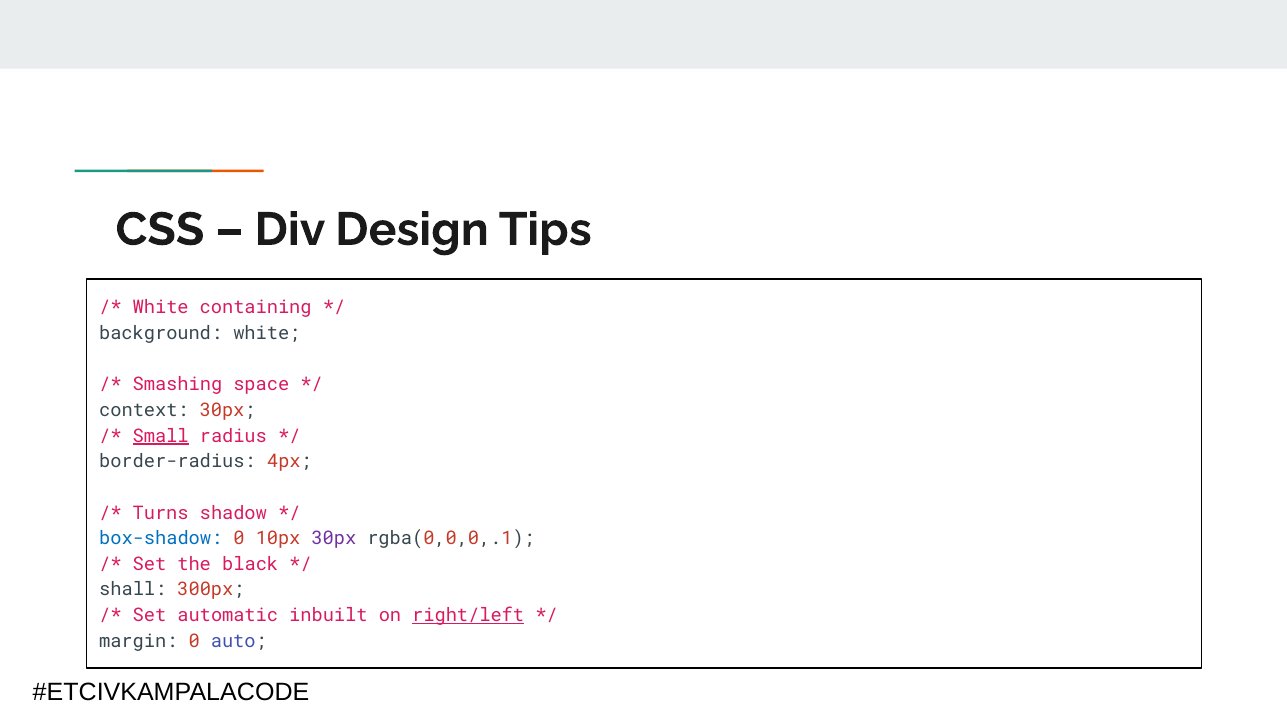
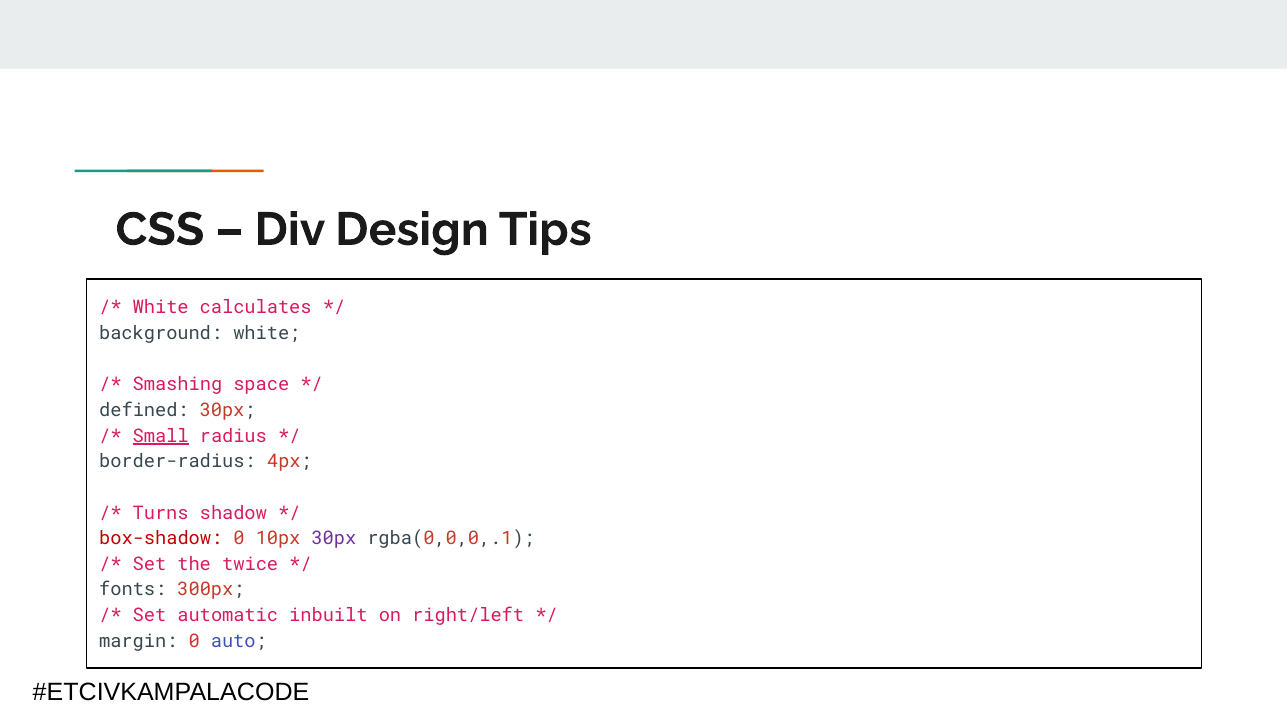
containing: containing -> calculates
context: context -> defined
box-shadow colour: blue -> red
black: black -> twice
shall: shall -> fonts
right/left underline: present -> none
